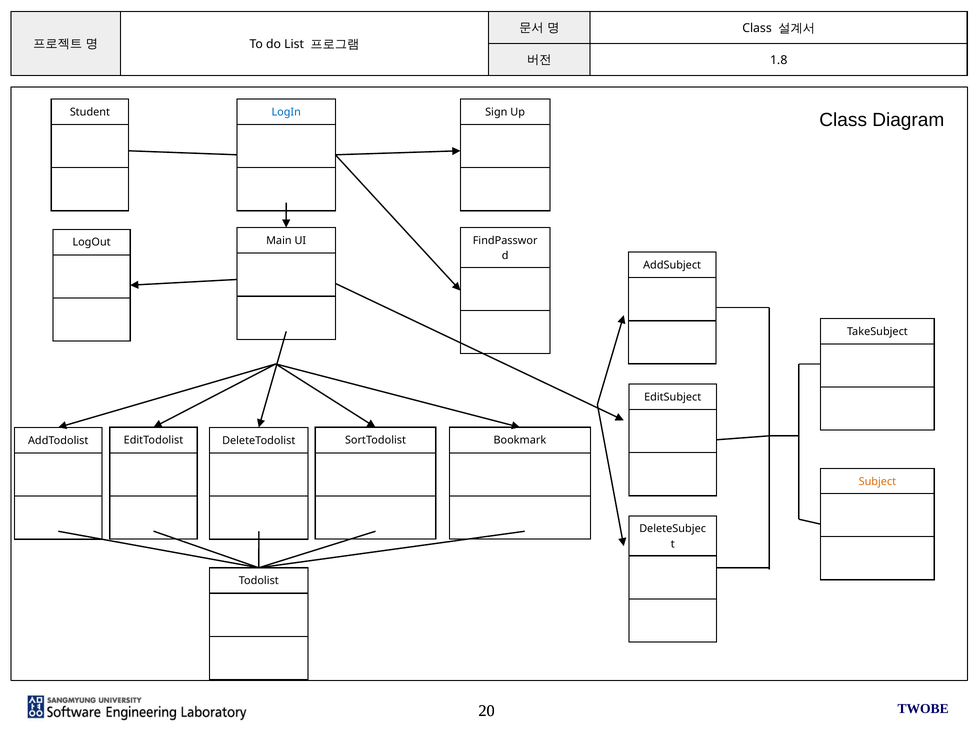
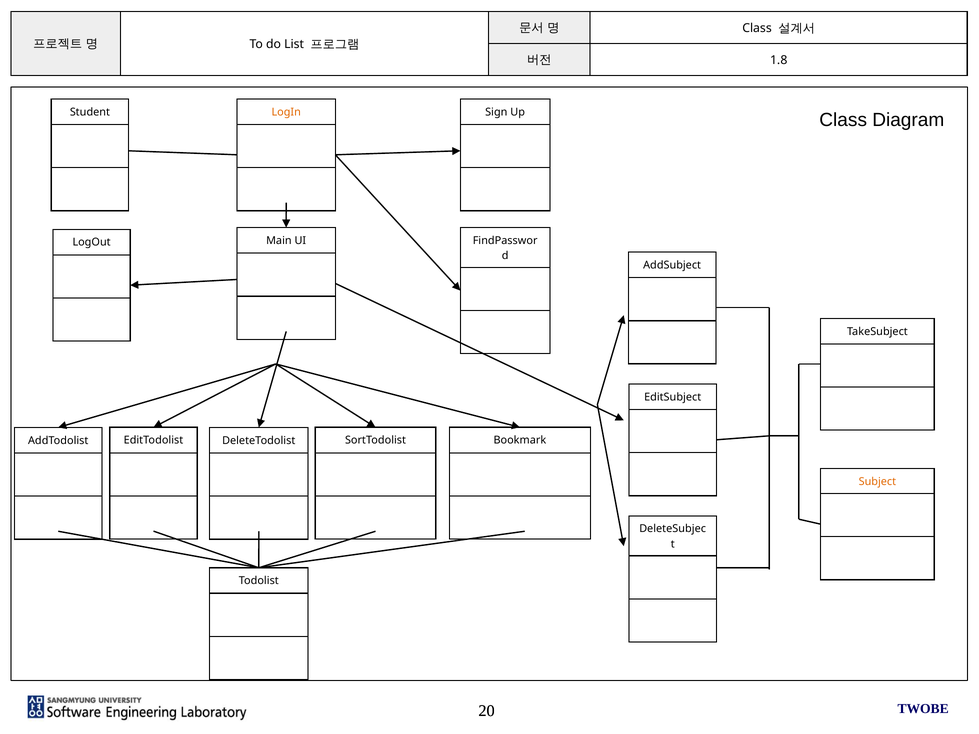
LogIn colour: blue -> orange
